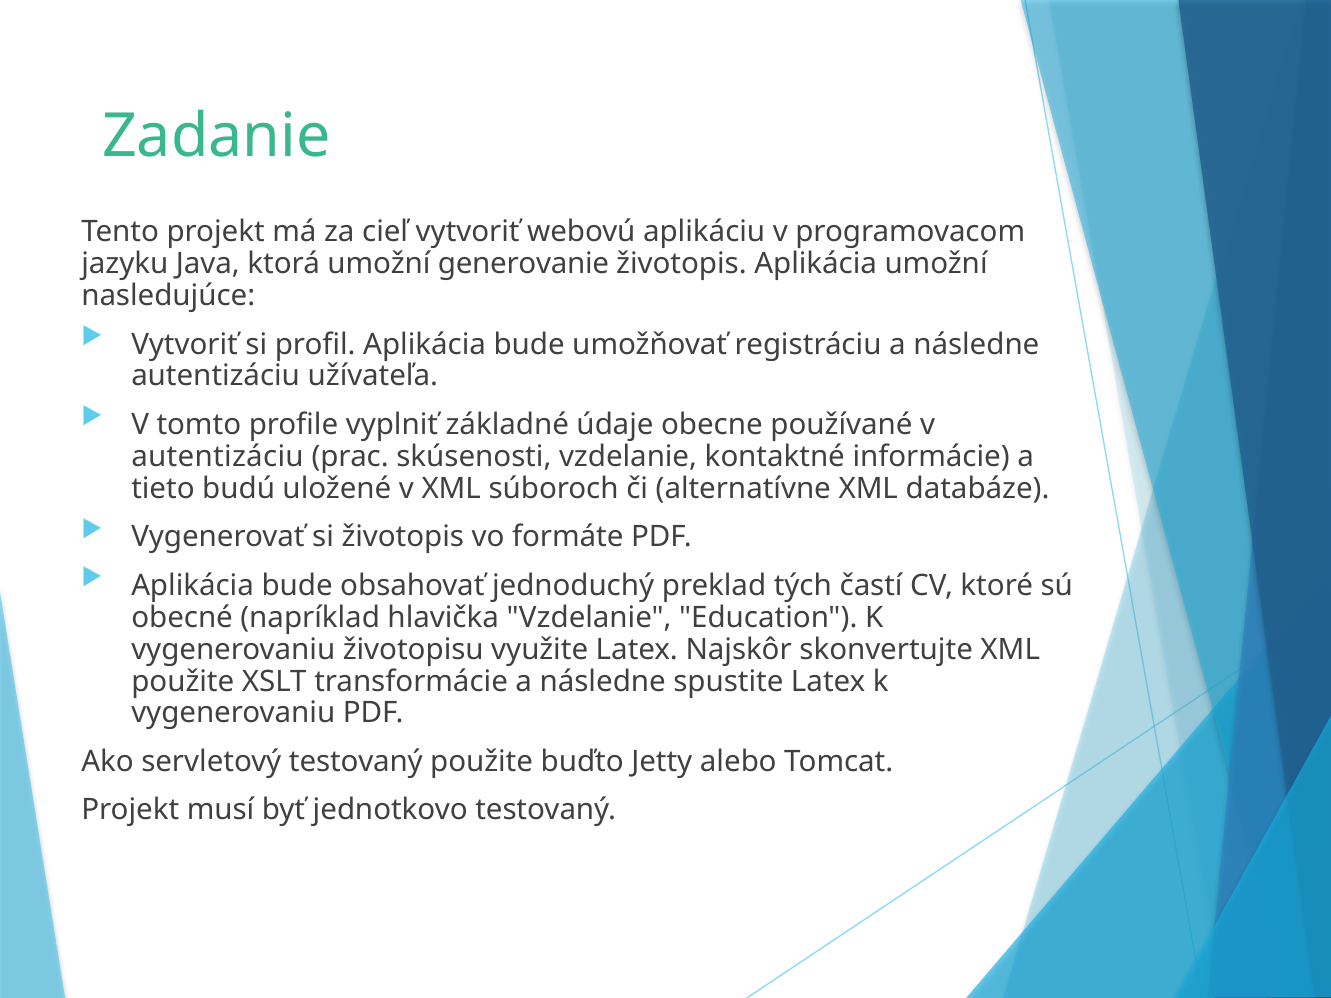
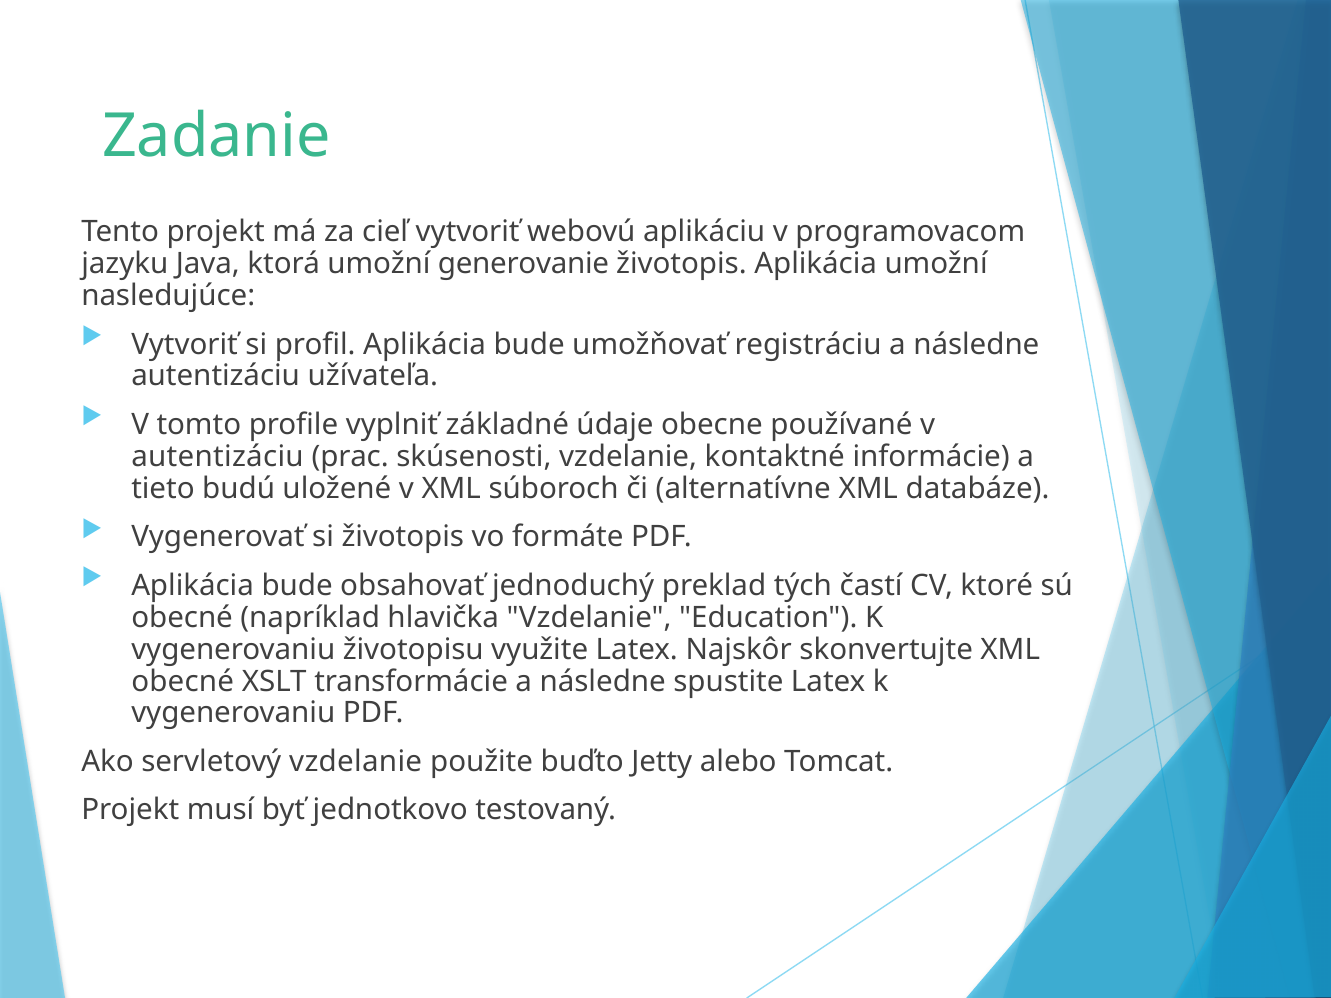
použite at (183, 681): použite -> obecné
servletový testovaný: testovaný -> vzdelanie
